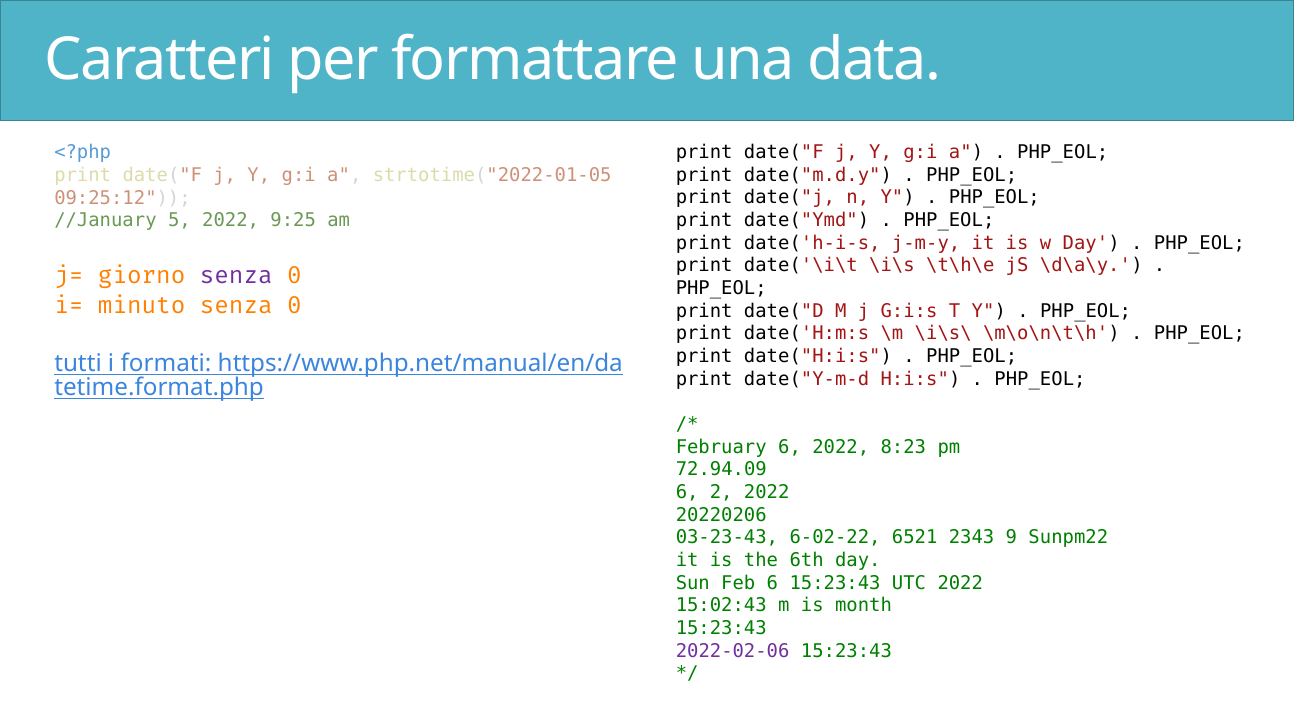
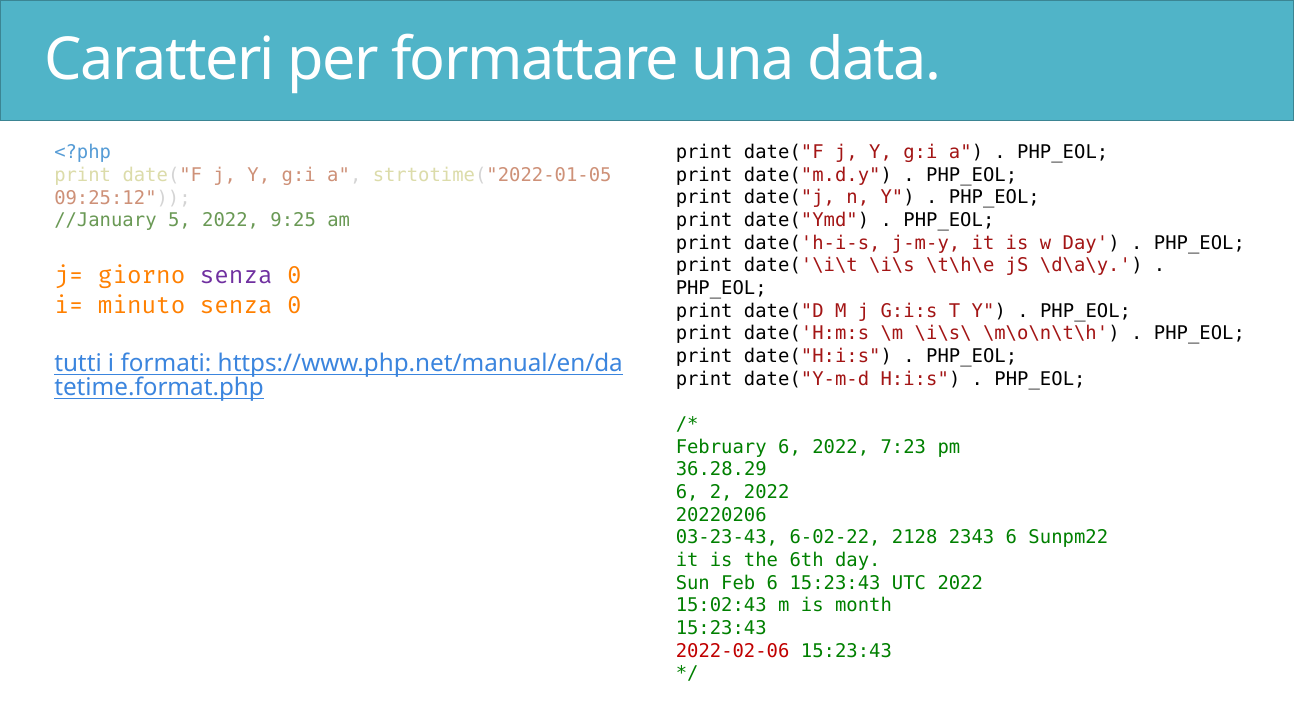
8:23: 8:23 -> 7:23
72.94.09: 72.94.09 -> 36.28.29
6521: 6521 -> 2128
2343 9: 9 -> 6
2022-02-06 colour: purple -> red
